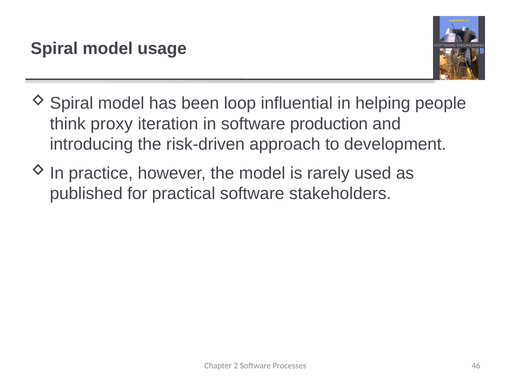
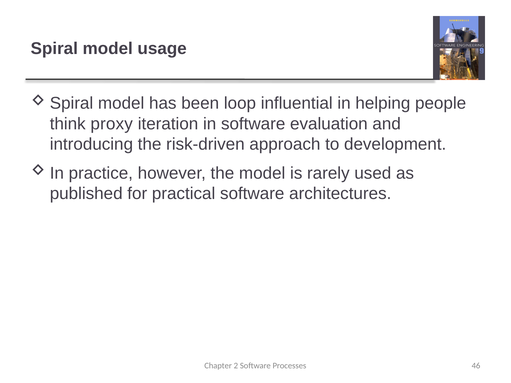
production: production -> evaluation
stakeholders: stakeholders -> architectures
